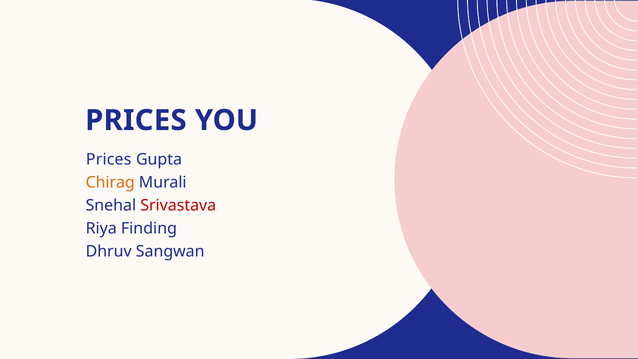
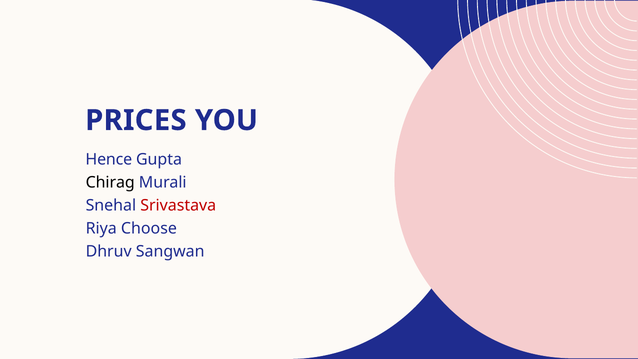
Prices at (109, 160): Prices -> Hence
Chirag colour: orange -> black
Finding: Finding -> Choose
